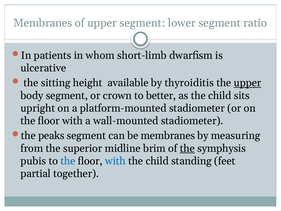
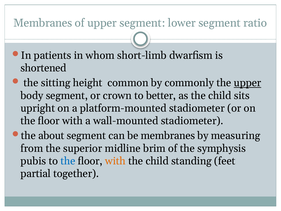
ulcerative: ulcerative -> shortened
available: available -> common
thyroiditis: thyroiditis -> commonly
peaks: peaks -> about
the at (187, 148) underline: present -> none
with at (115, 161) colour: blue -> orange
